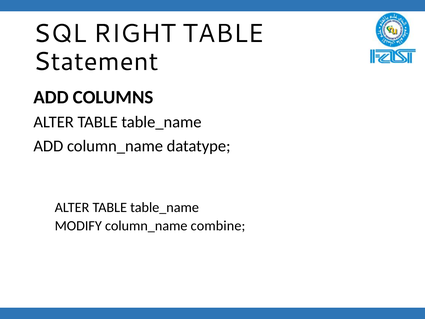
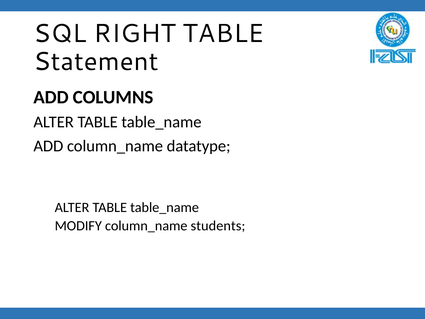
combine: combine -> students
